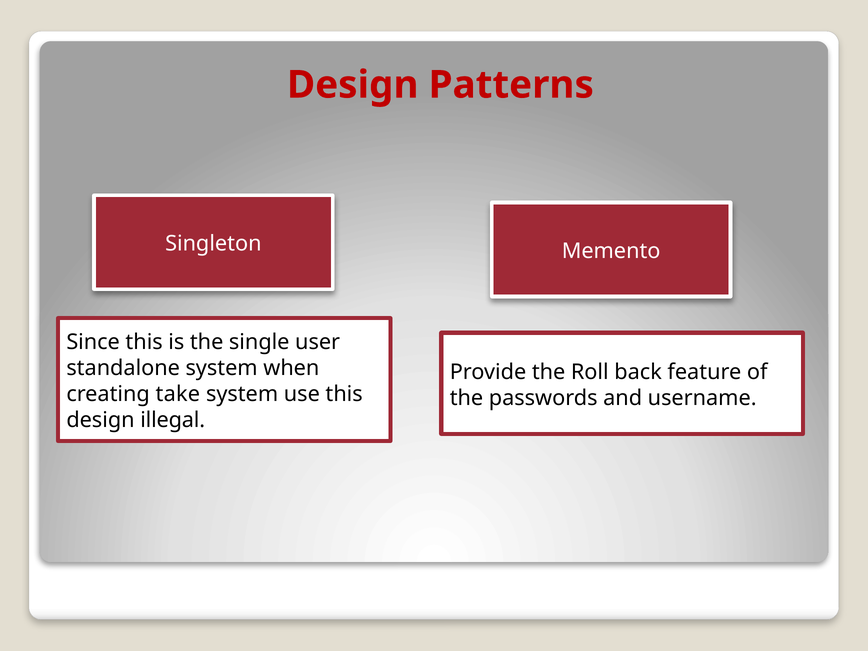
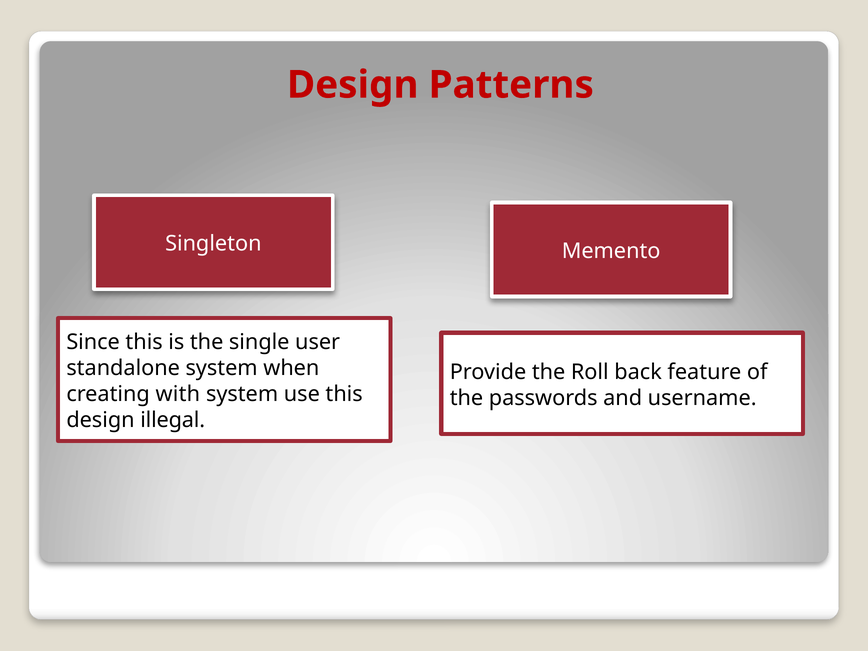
take: take -> with
